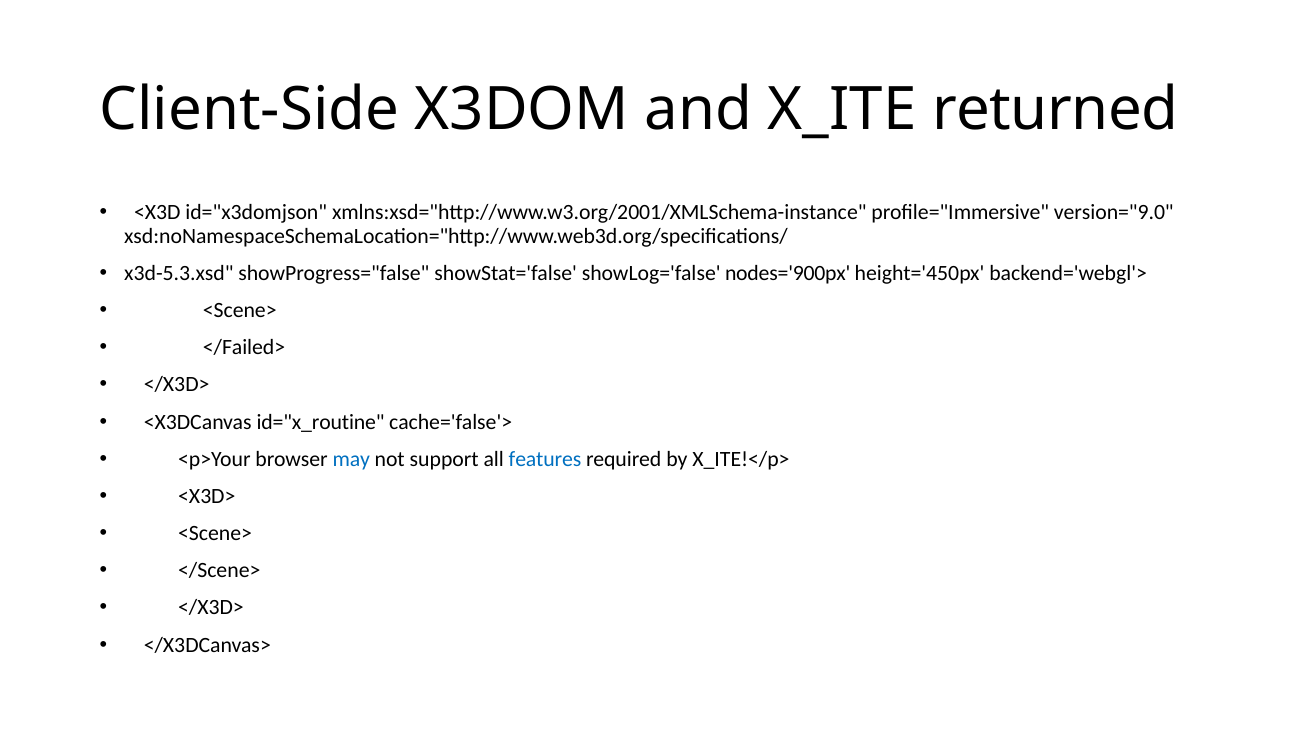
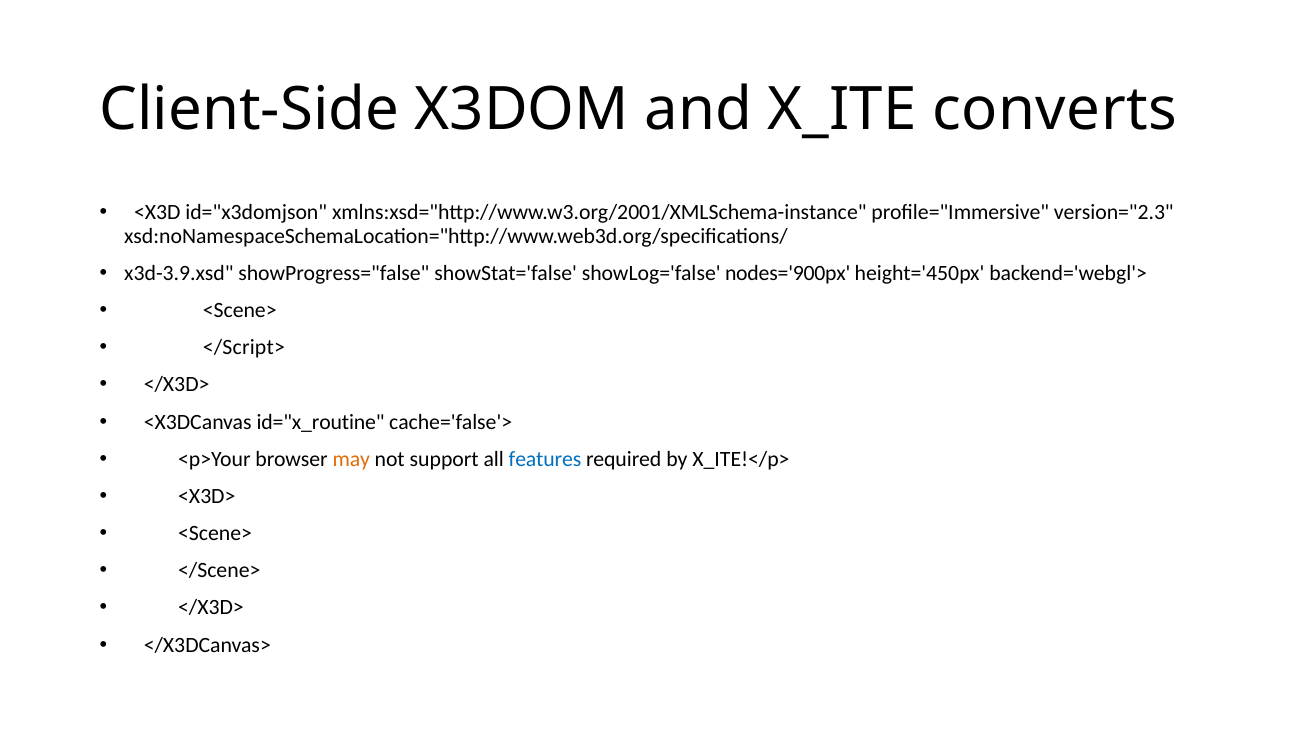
returned: returned -> converts
version="9.0: version="9.0 -> version="2.3
x3d-5.3.xsd: x3d-5.3.xsd -> x3d-3.9.xsd
</Failed>: </Failed> -> </Script>
may colour: blue -> orange
